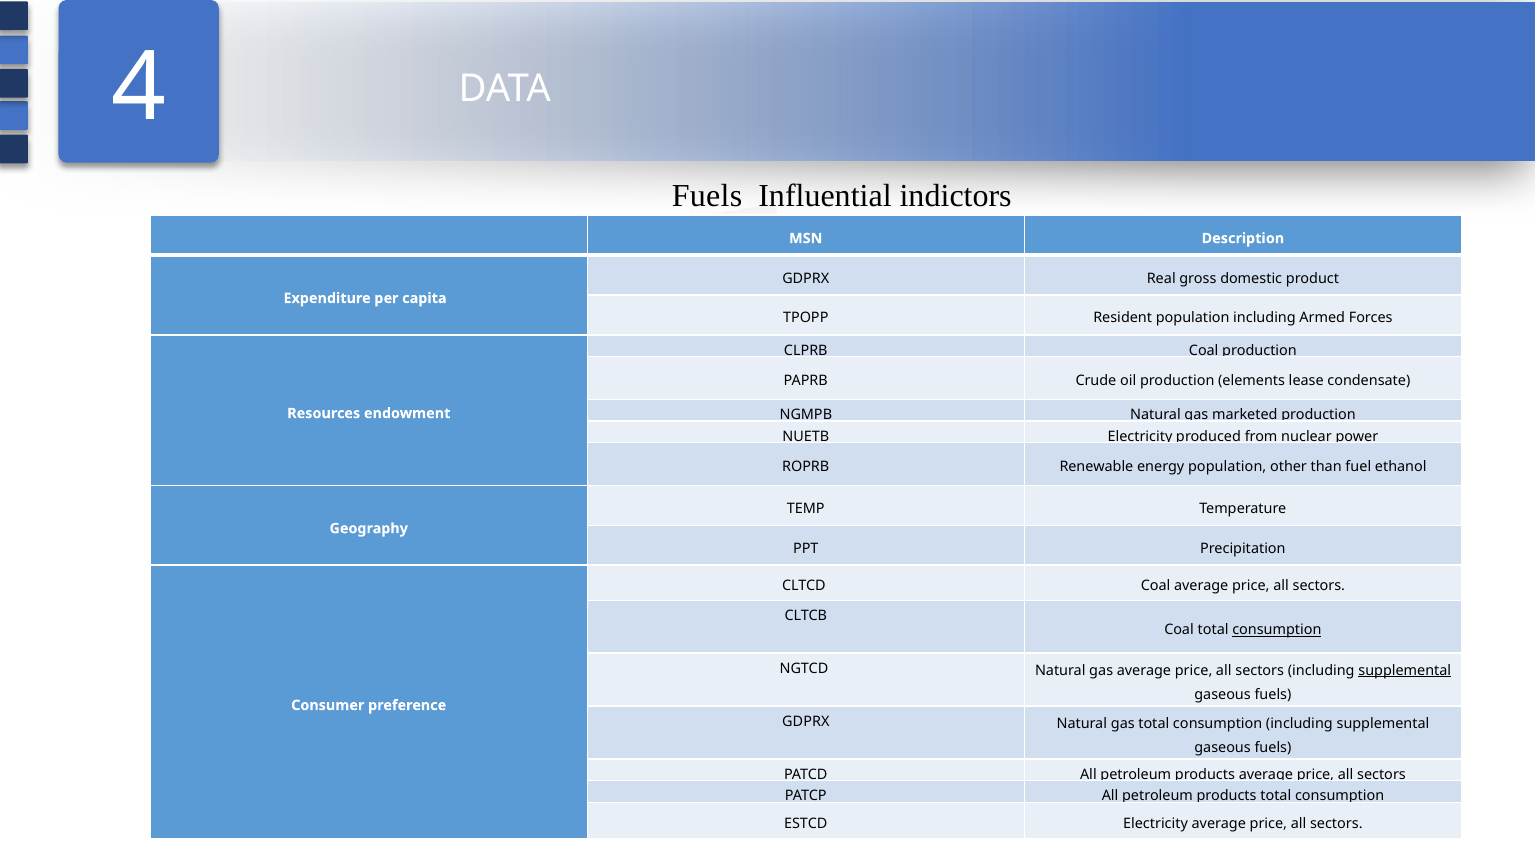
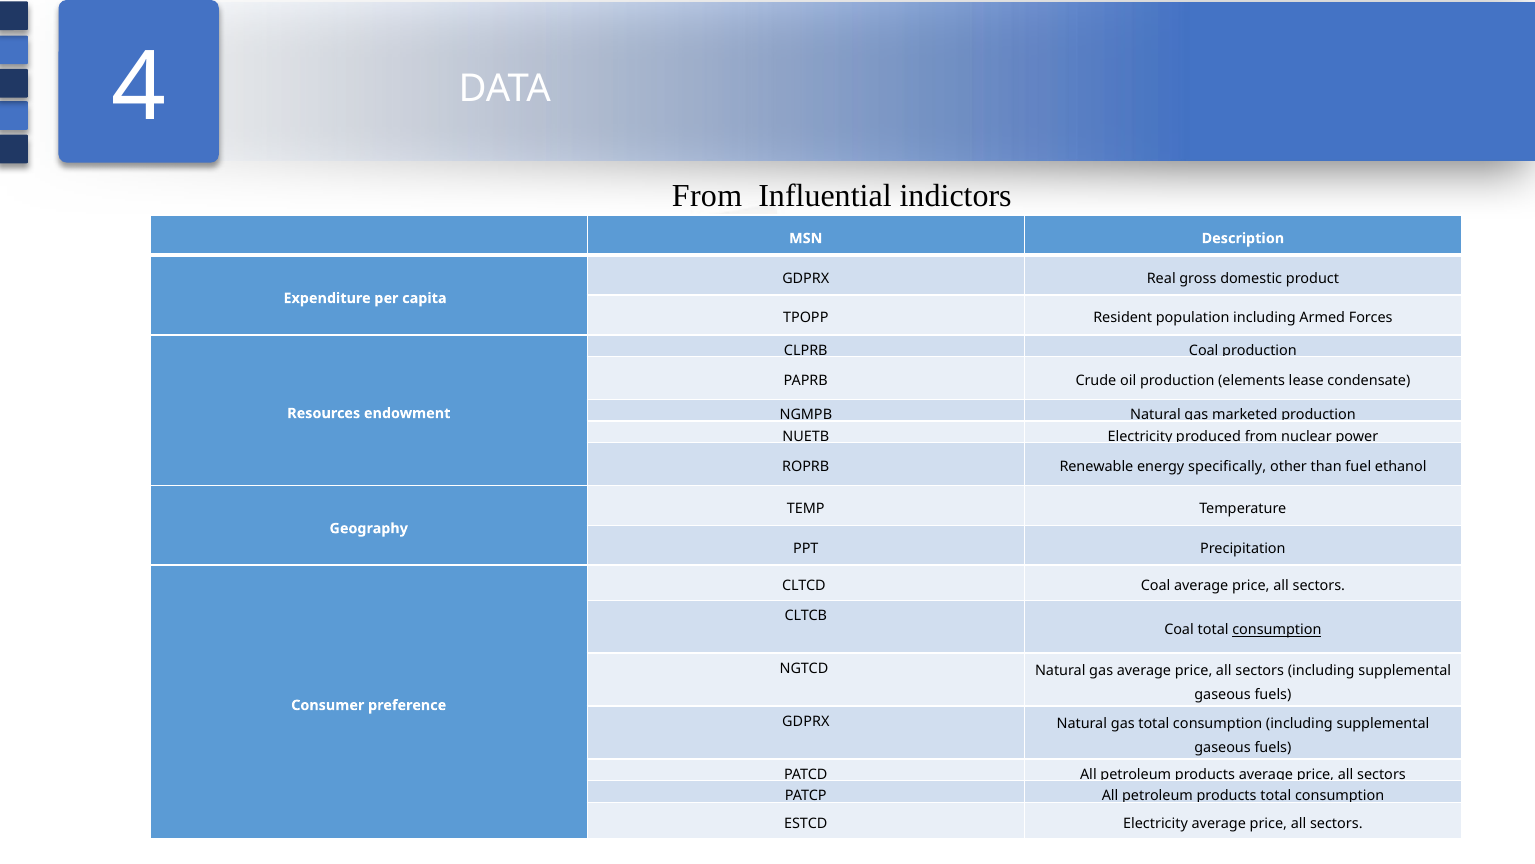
Fuels at (707, 195): Fuels -> From
energy population: population -> specifically
supplemental at (1405, 670) underline: present -> none
